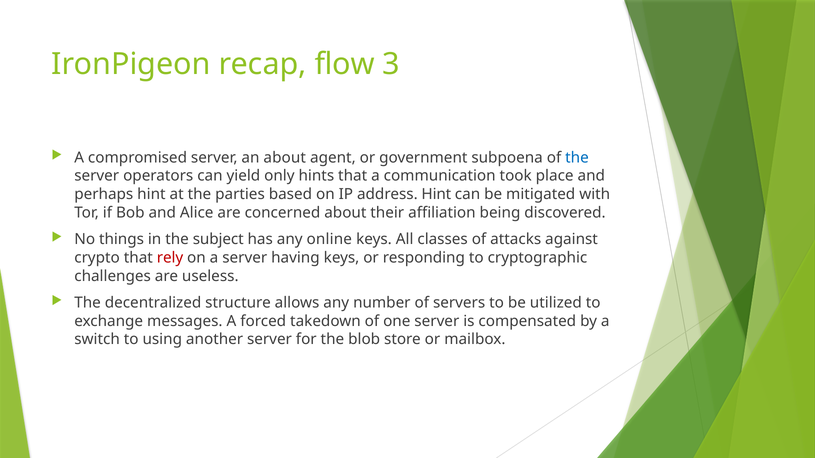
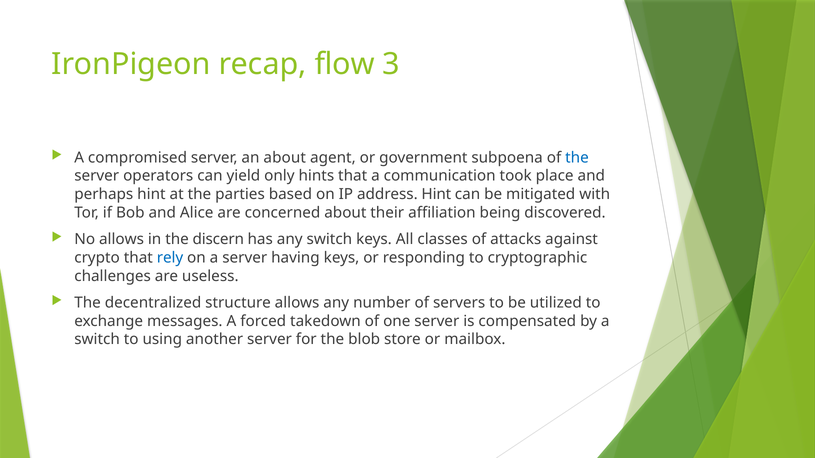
No things: things -> allows
subject: subject -> discern
any online: online -> switch
rely colour: red -> blue
